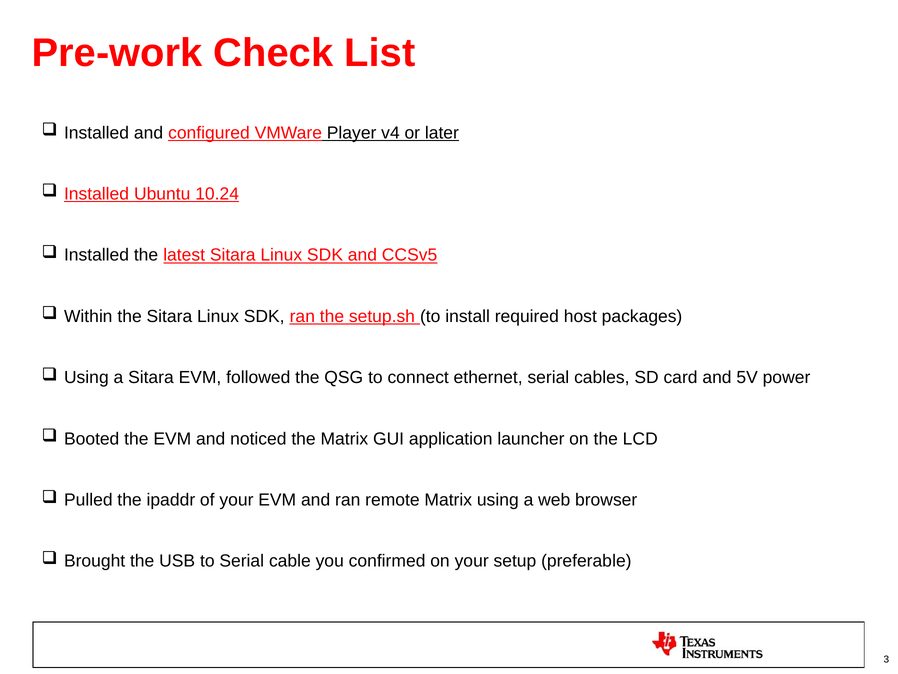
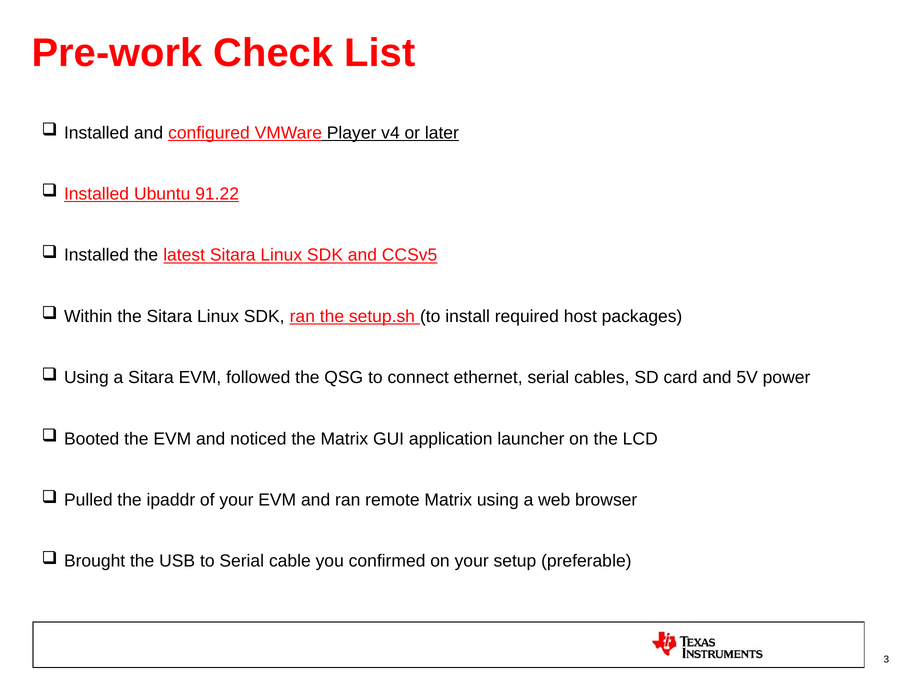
10.24: 10.24 -> 91.22
